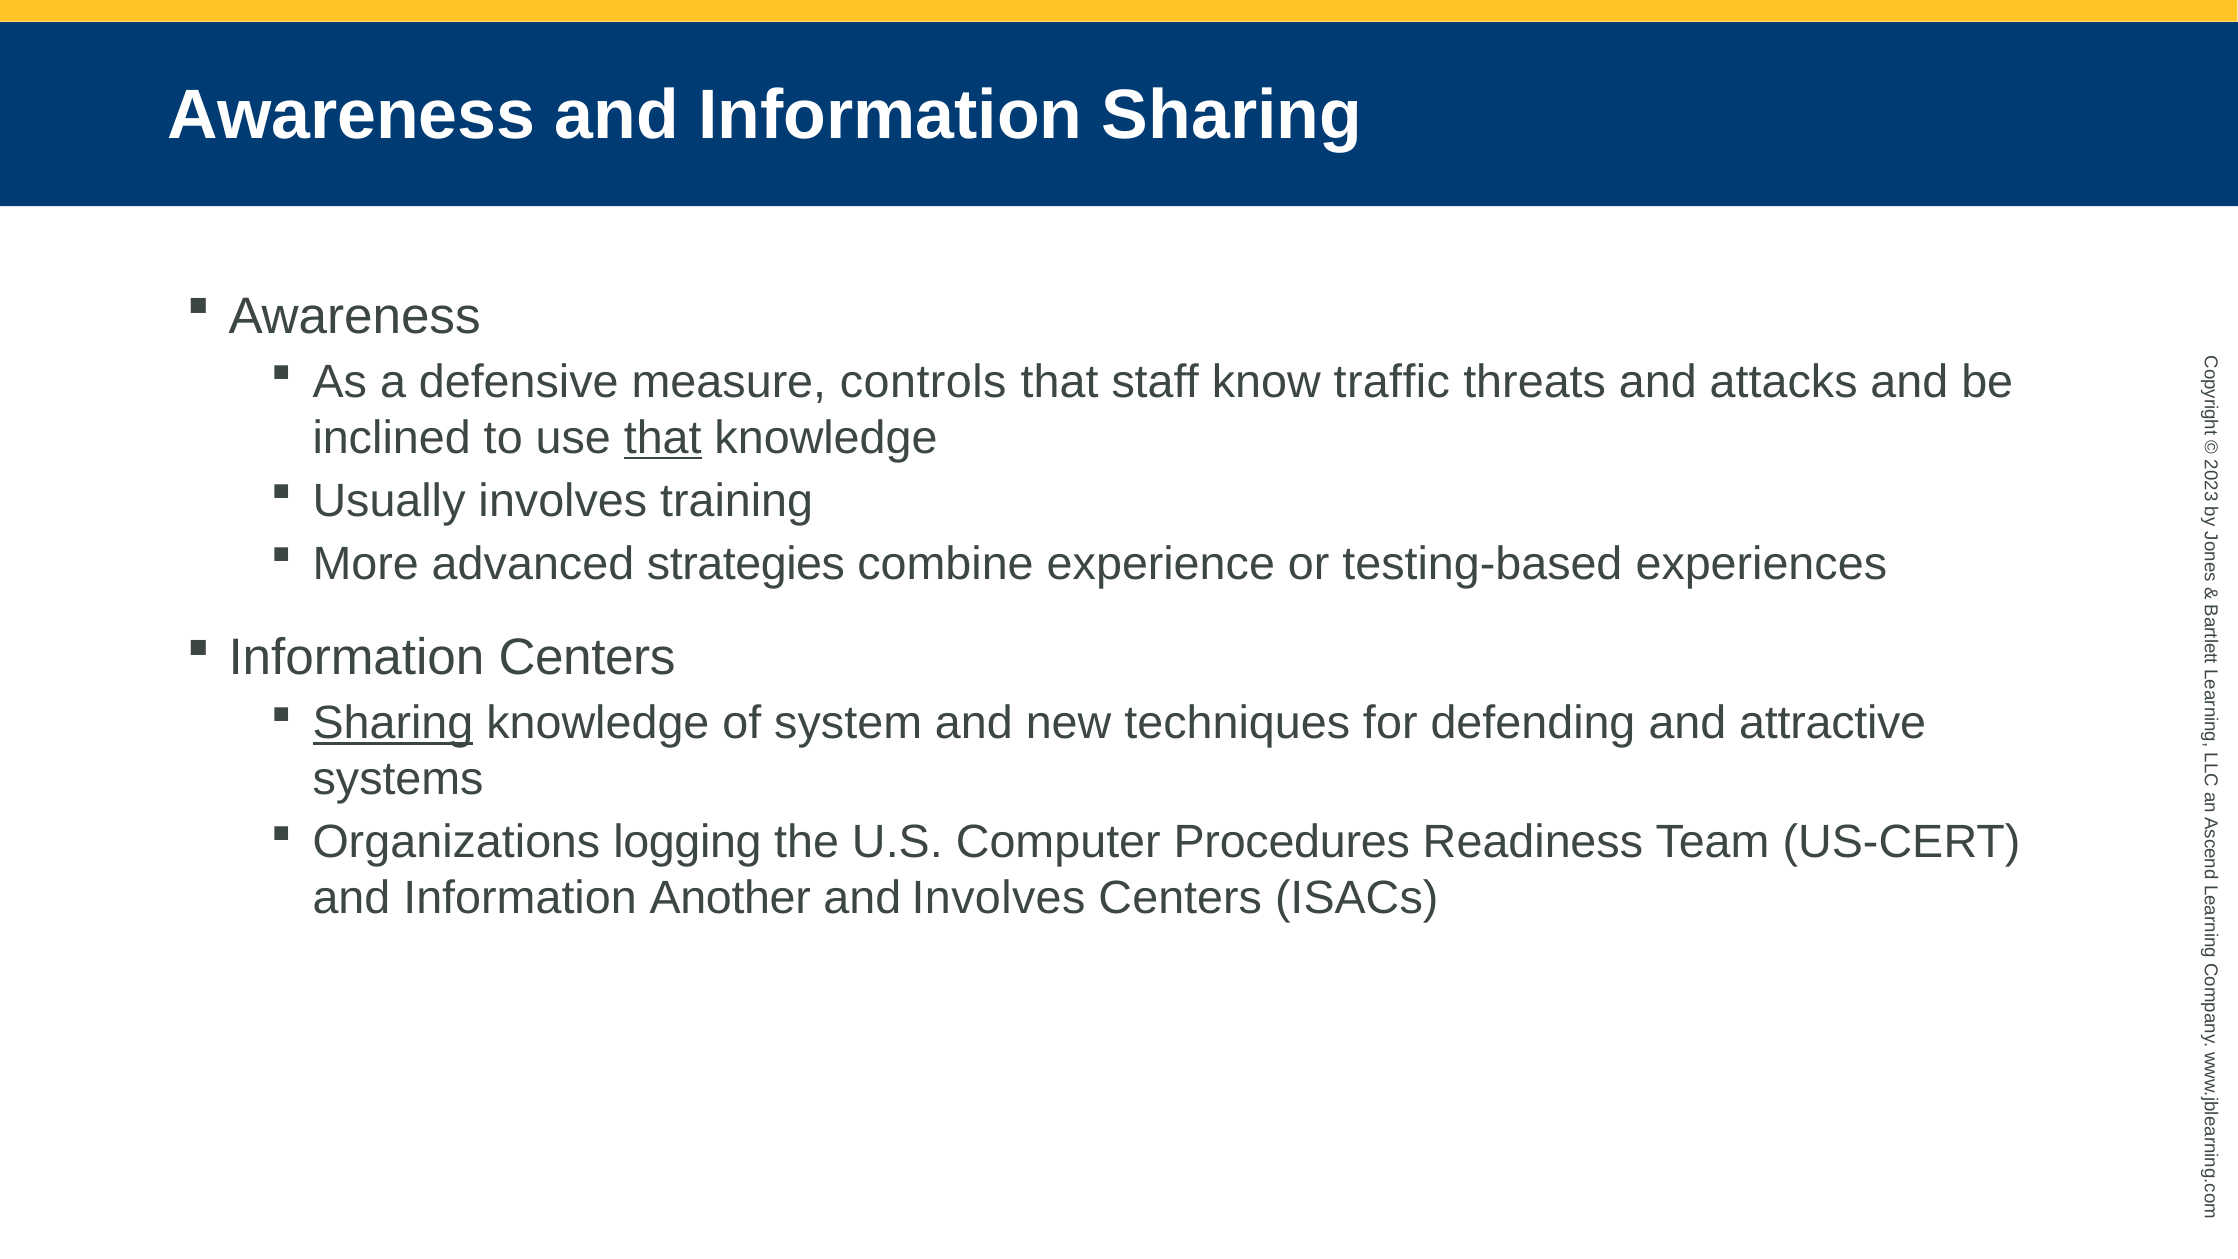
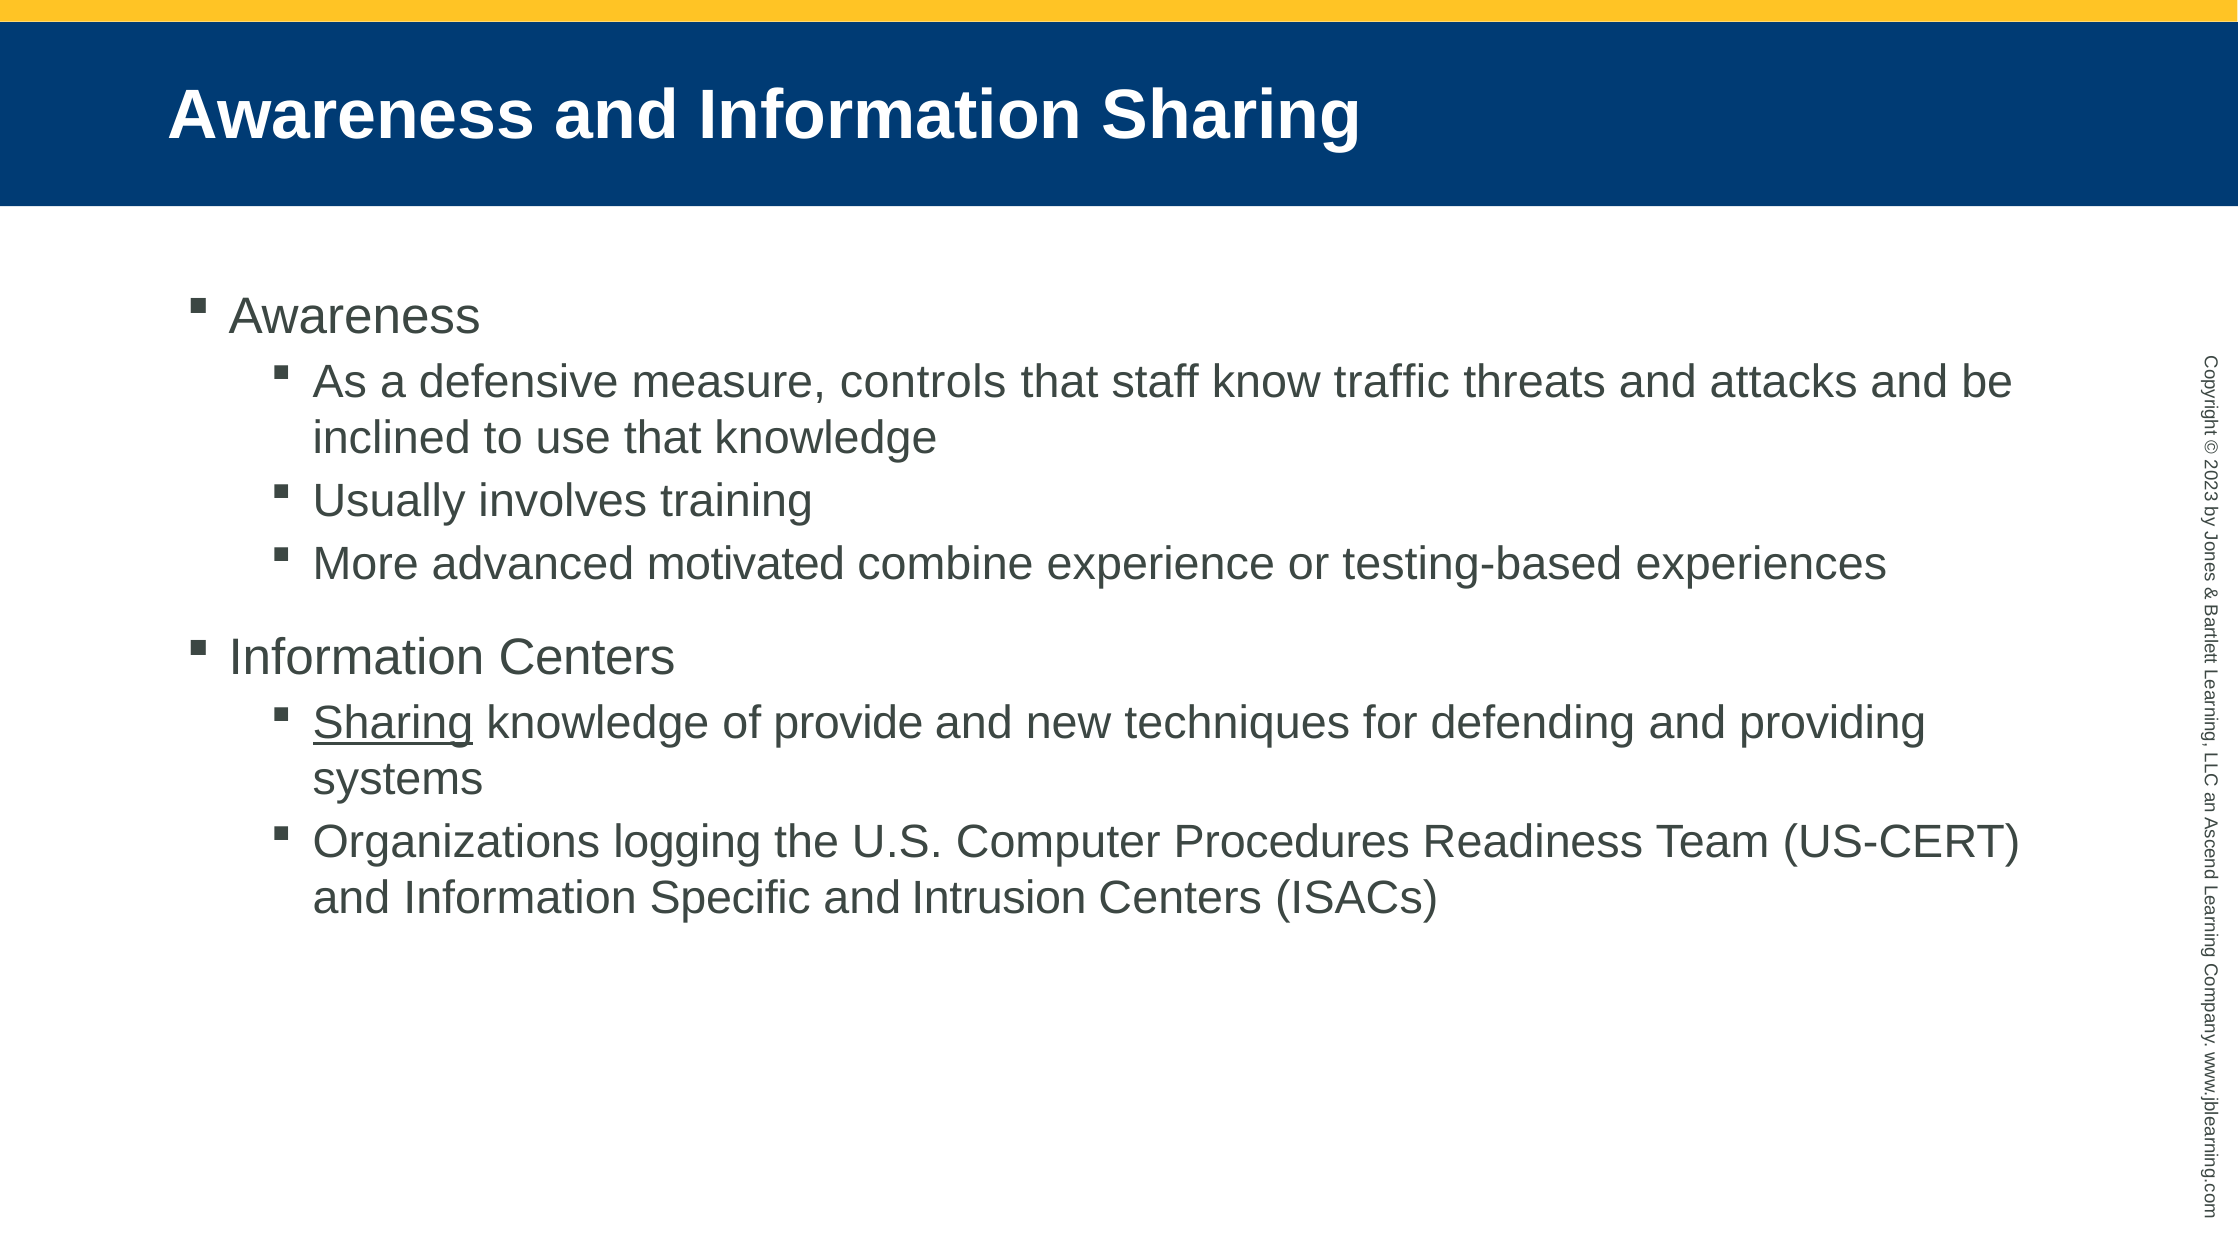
that at (663, 438) underline: present -> none
strategies: strategies -> motivated
system: system -> provide
attractive: attractive -> providing
Another: Another -> Specific
and Involves: Involves -> Intrusion
